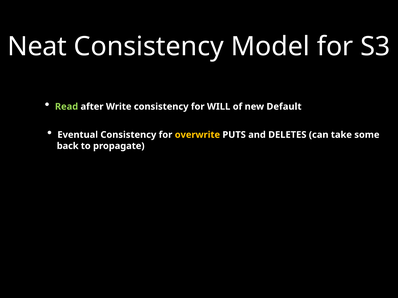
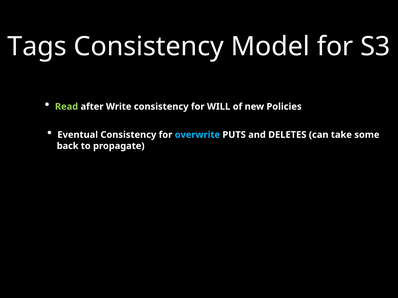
Neat: Neat -> Tags
Default: Default -> Policies
overwrite colour: yellow -> light blue
